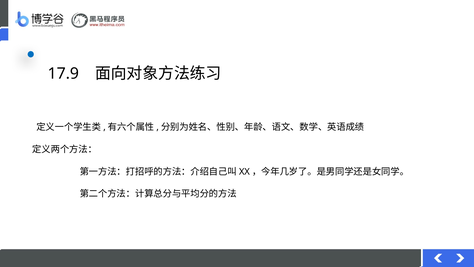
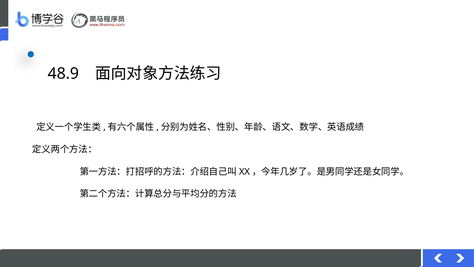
17.9: 17.9 -> 48.9
